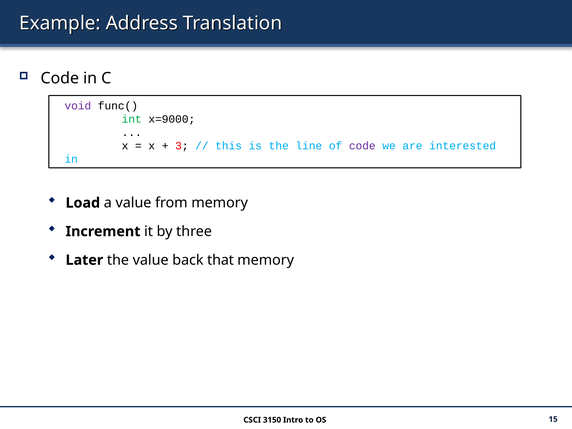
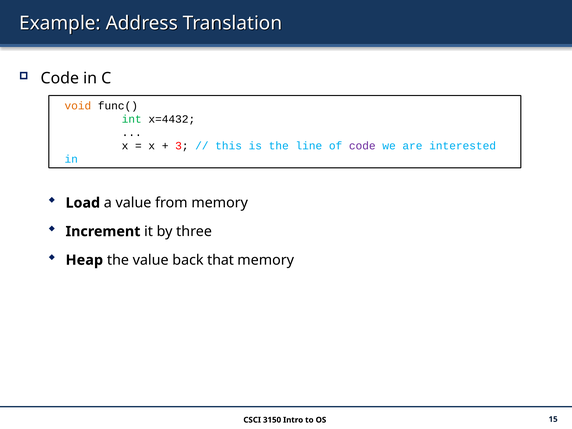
void at (78, 106) colour: purple -> orange
x=9000: x=9000 -> x=4432
Later: Later -> Heap
